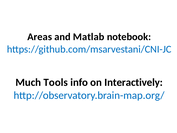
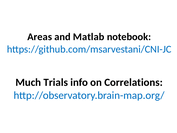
Tools: Tools -> Trials
Interactively: Interactively -> Correlations
